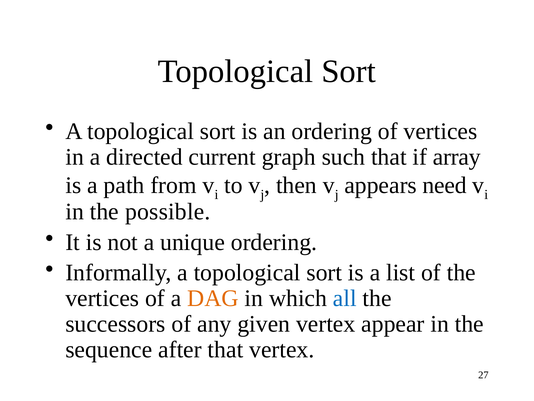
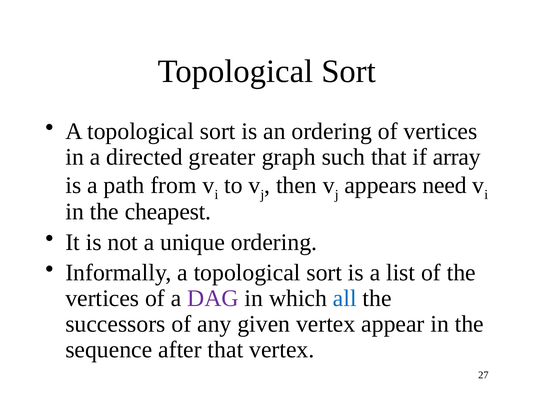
current: current -> greater
possible: possible -> cheapest
DAG colour: orange -> purple
